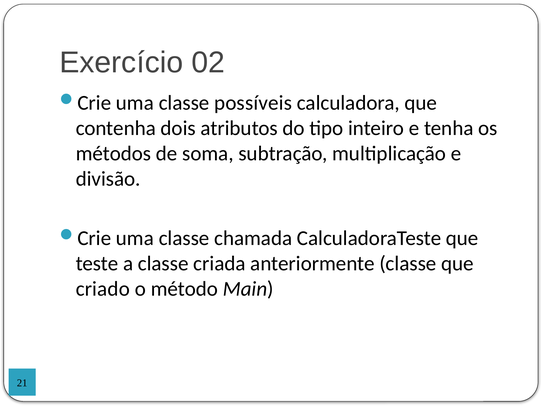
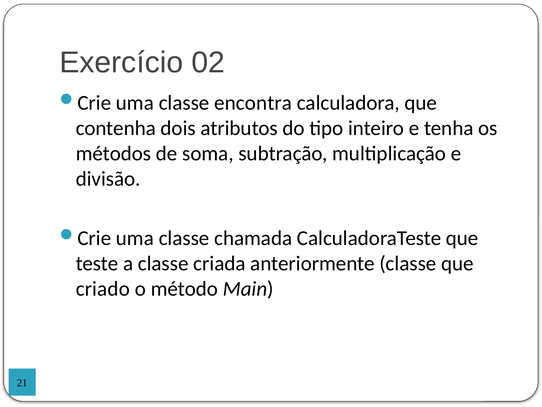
possíveis: possíveis -> encontra
